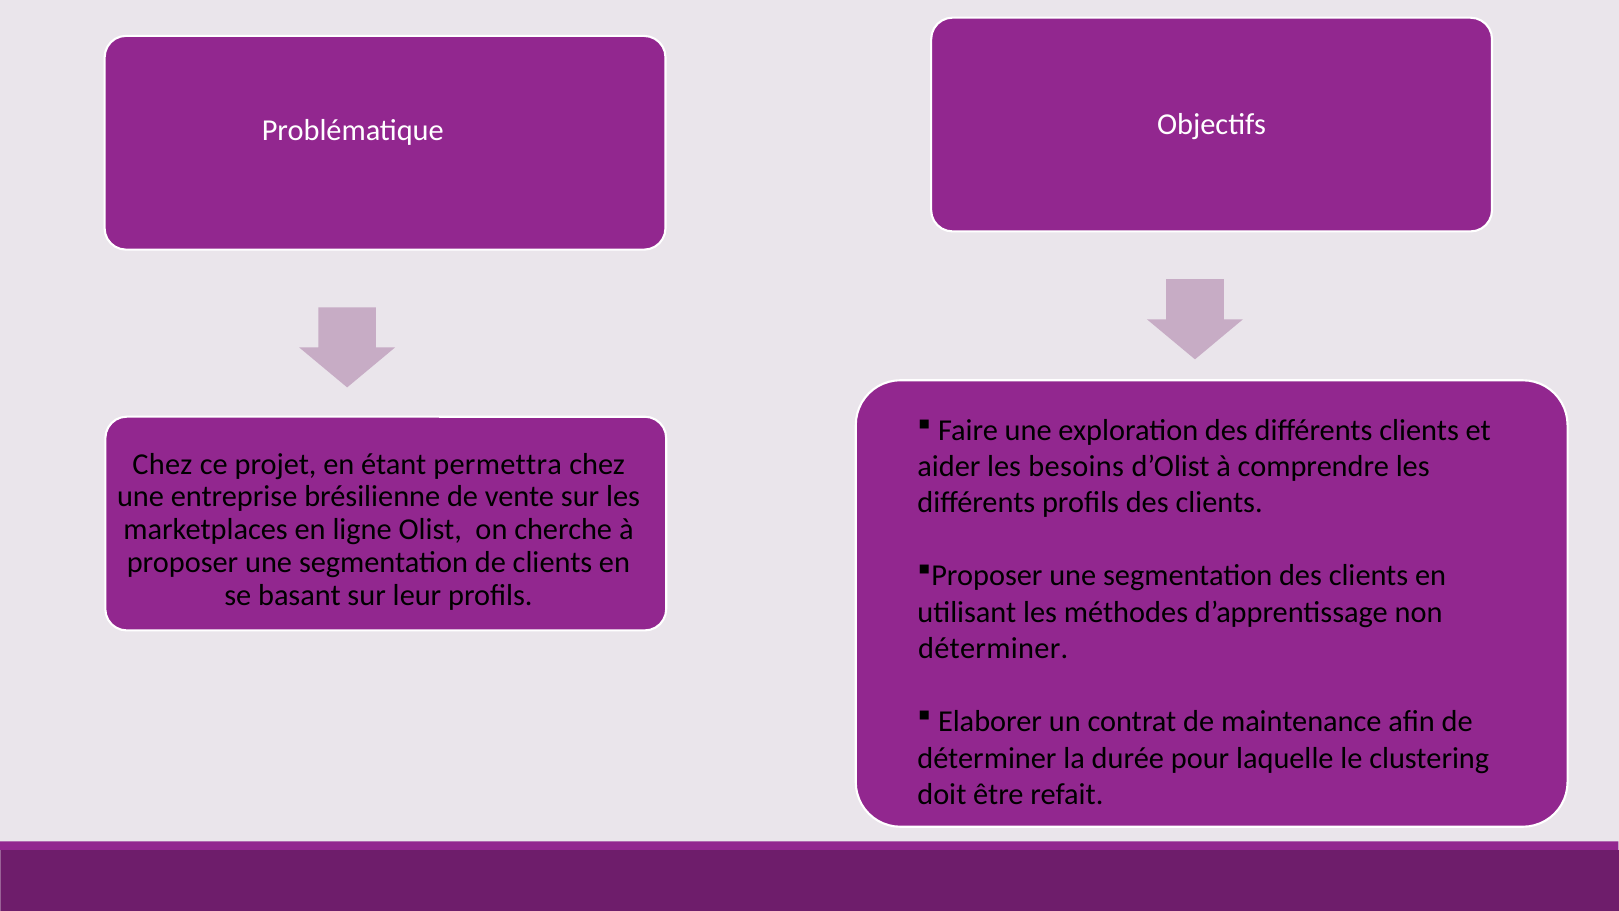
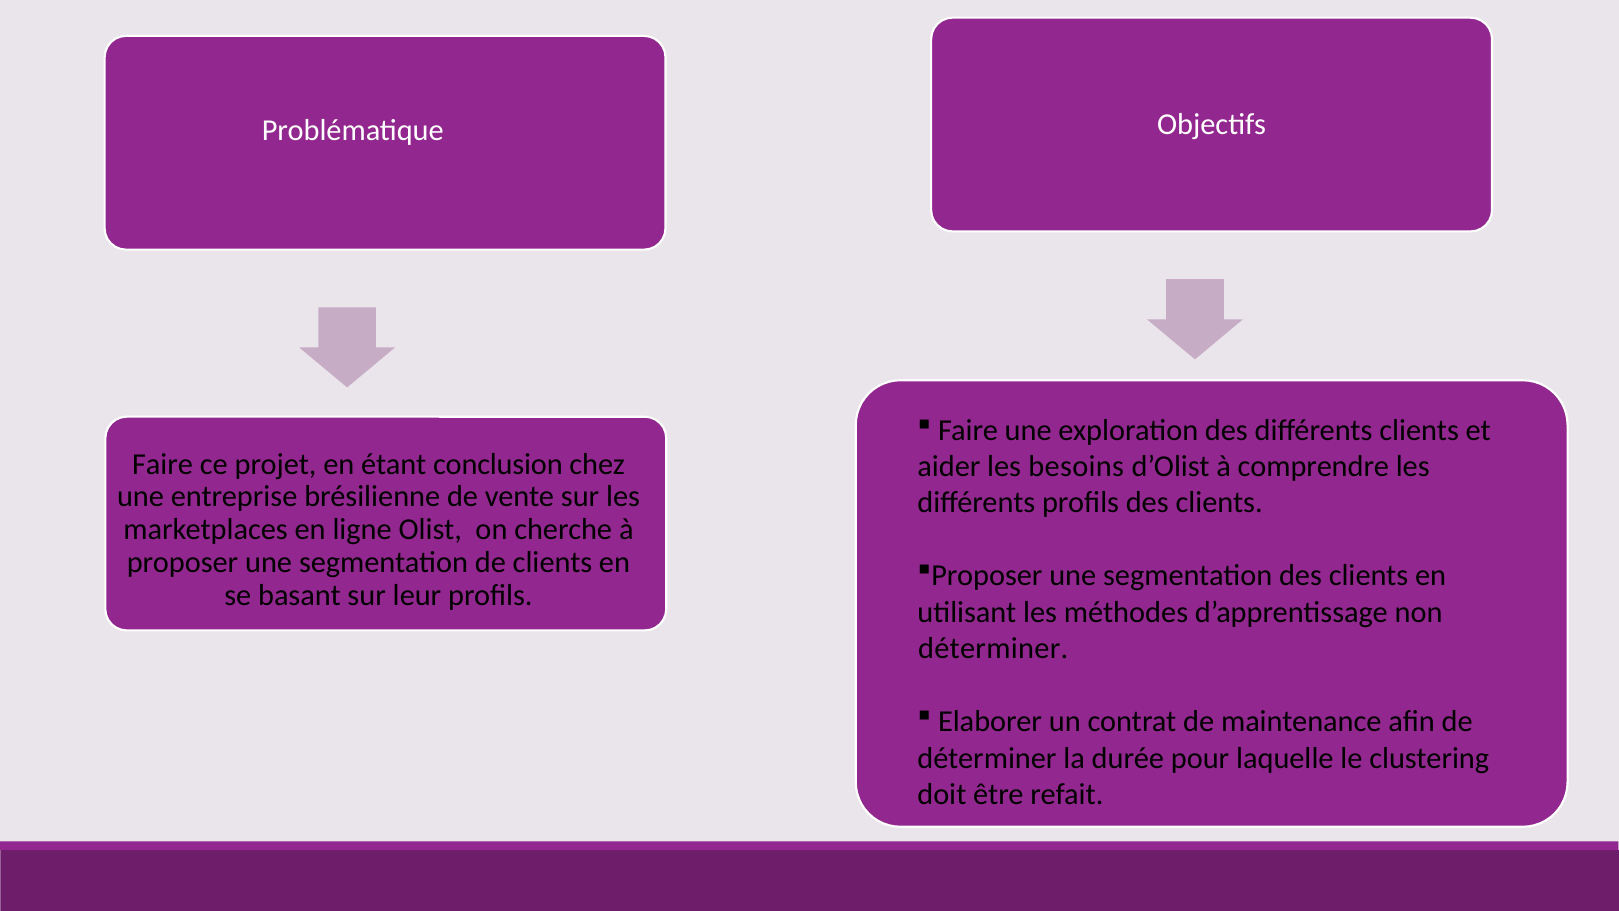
Chez at (162, 464): Chez -> Faire
permettra: permettra -> conclusion
